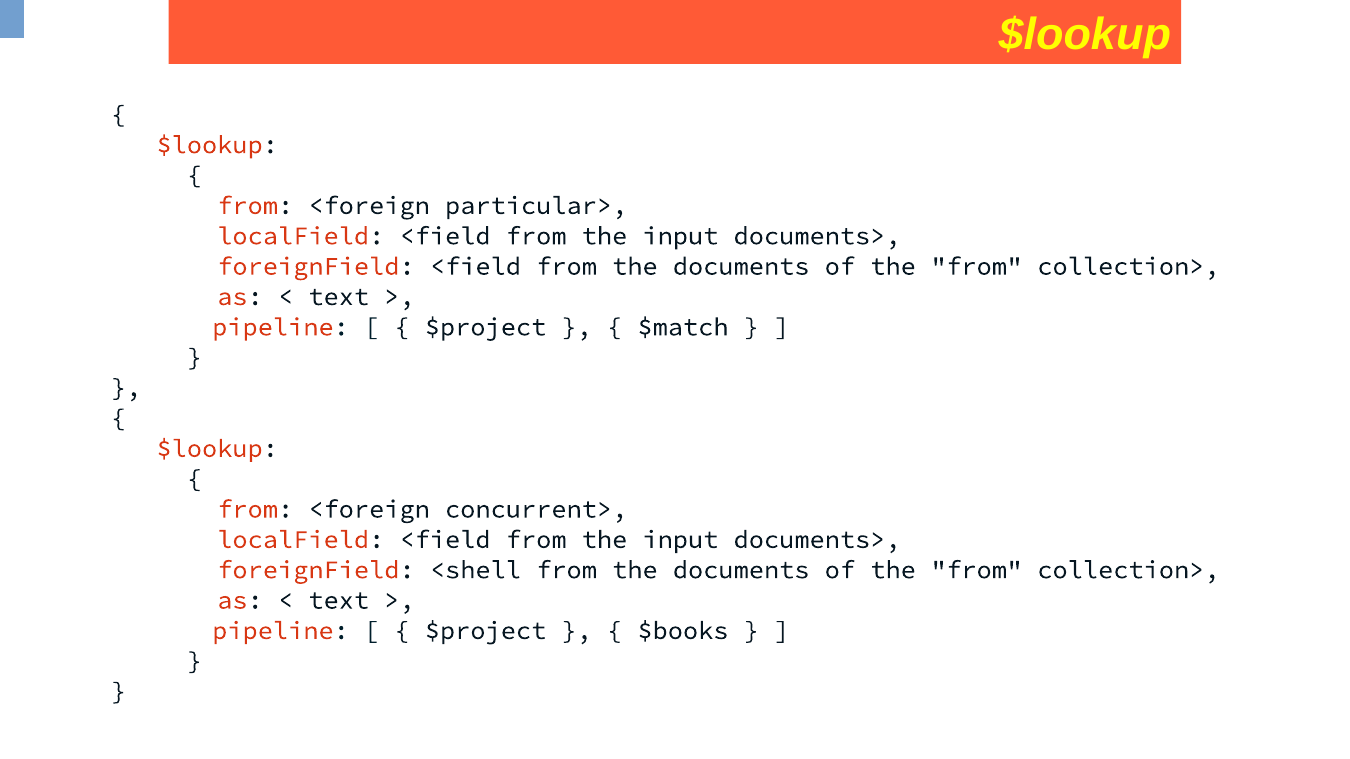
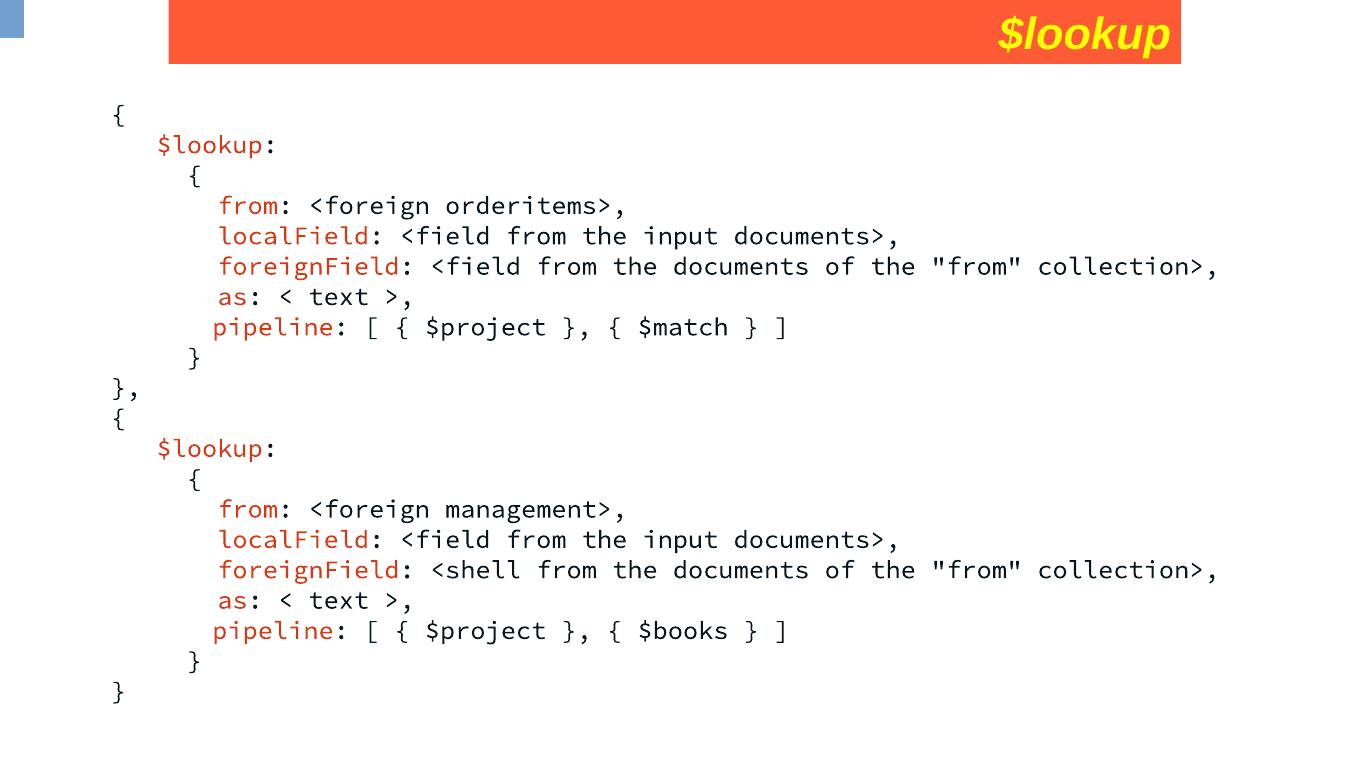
particular>: particular> -> orderitems>
concurrent>: concurrent> -> management>
